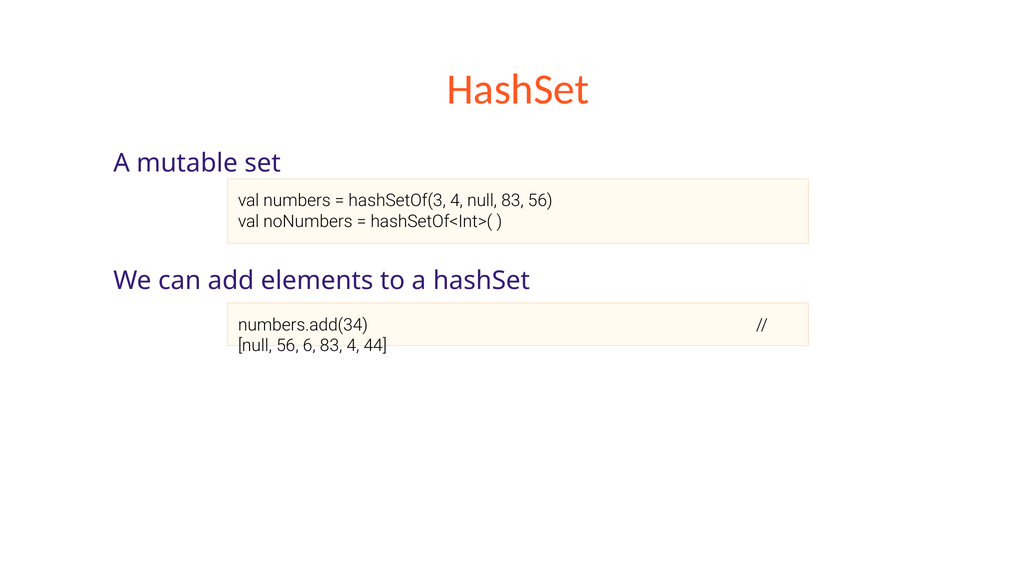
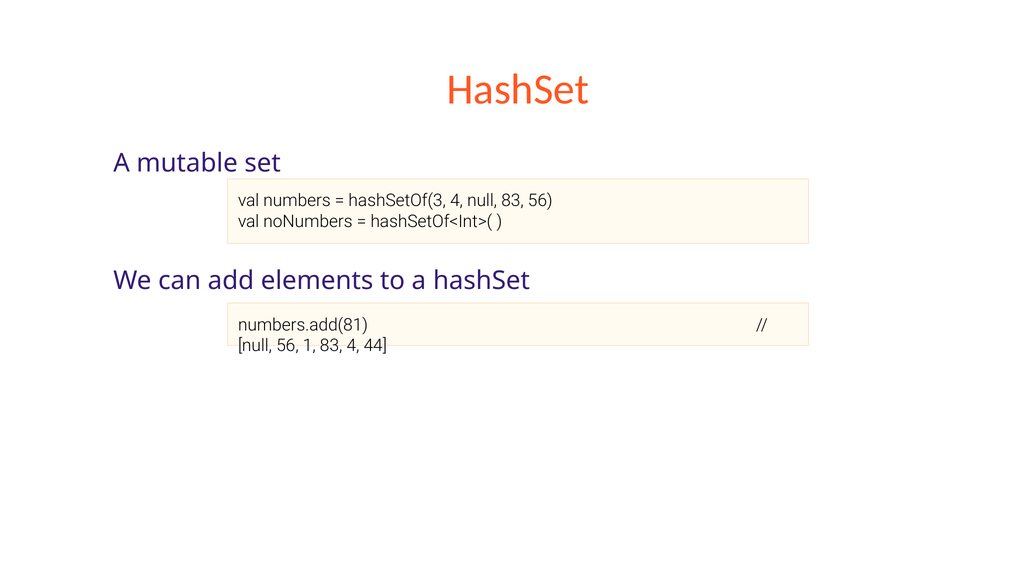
numbers.add(34: numbers.add(34 -> numbers.add(81
6: 6 -> 1
